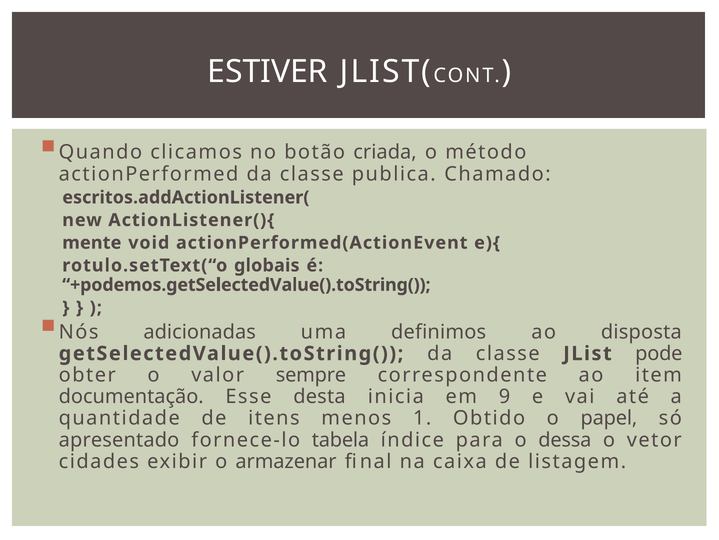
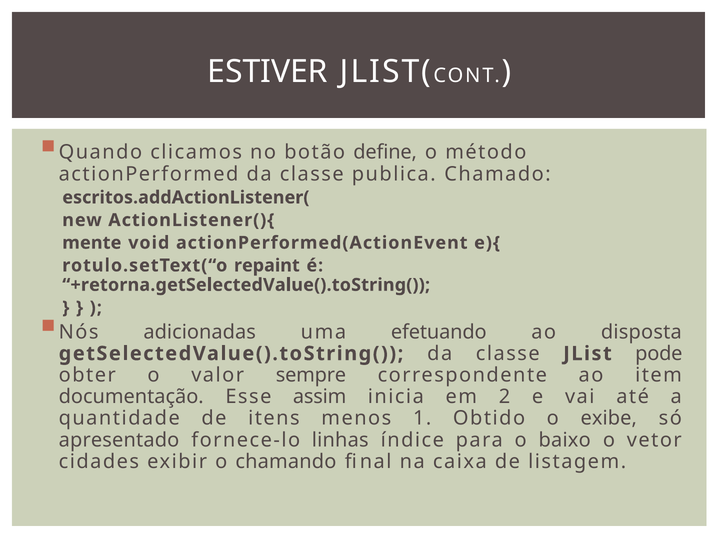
criada: criada -> define
globais: globais -> repaint
+podemos.getSelectedValue().toString(: +podemos.getSelectedValue().toString( -> +retorna.getSelectedValue().toString(
definimos: definimos -> efetuando
desta: desta -> assim
9: 9 -> 2
papel: papel -> exibe
tabela: tabela -> linhas
dessa: dessa -> baixo
armazenar: armazenar -> chamando
